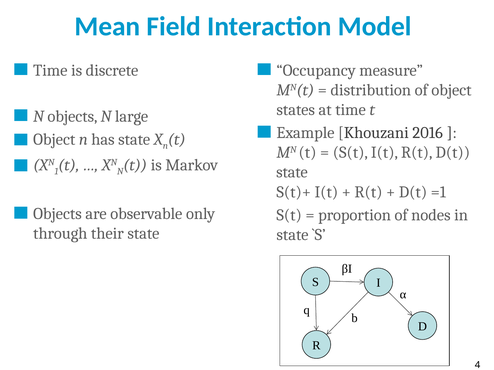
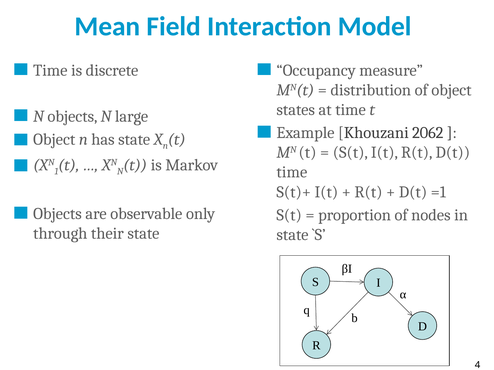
2016: 2016 -> 2062
state at (292, 172): state -> time
